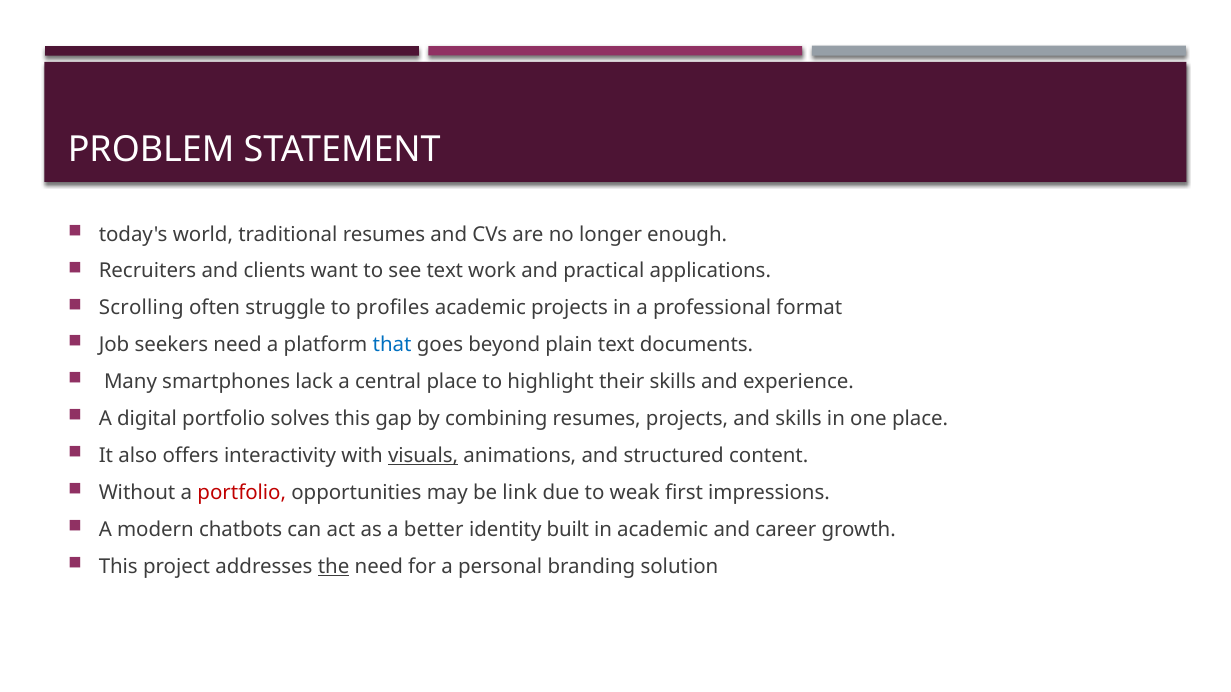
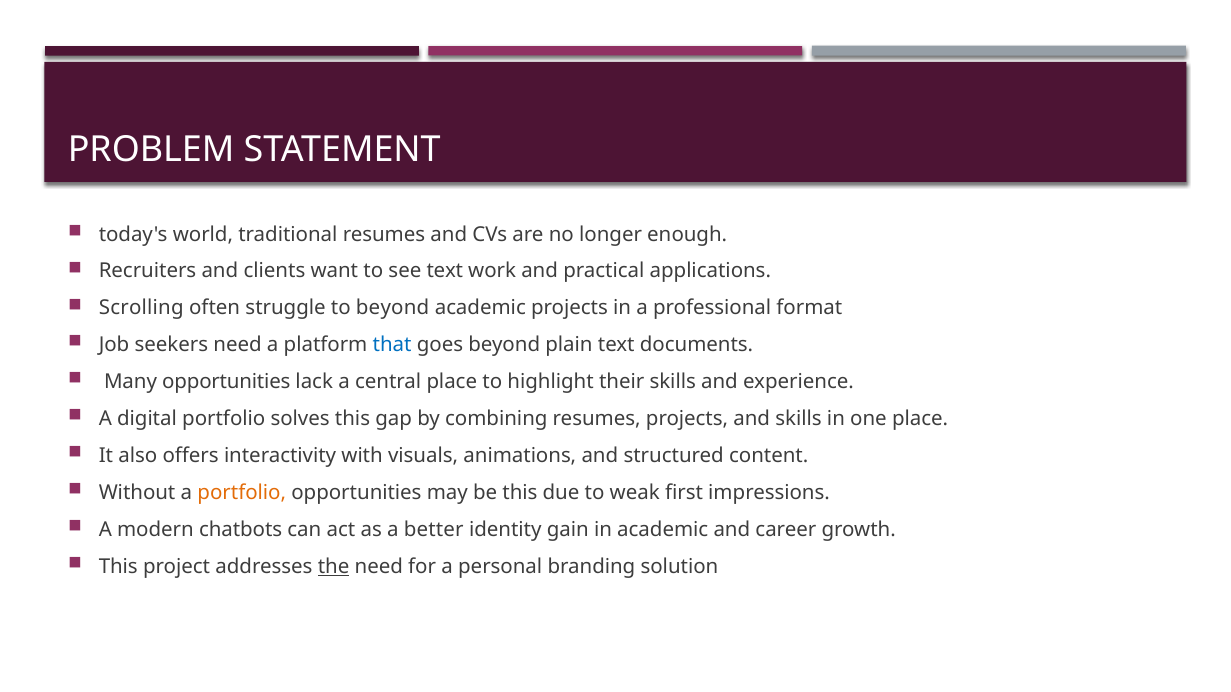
to profiles: profiles -> beyond
Many smartphones: smartphones -> opportunities
visuals underline: present -> none
portfolio at (242, 493) colour: red -> orange
be link: link -> this
built: built -> gain
